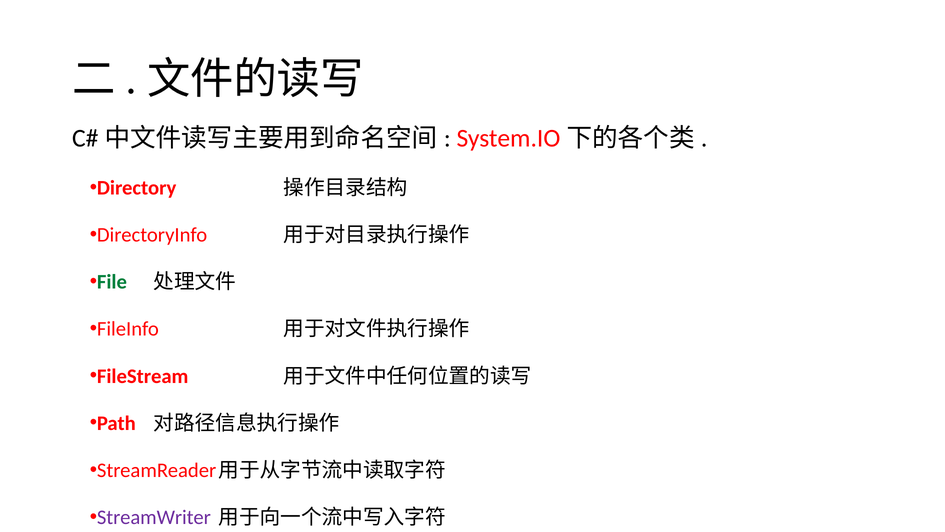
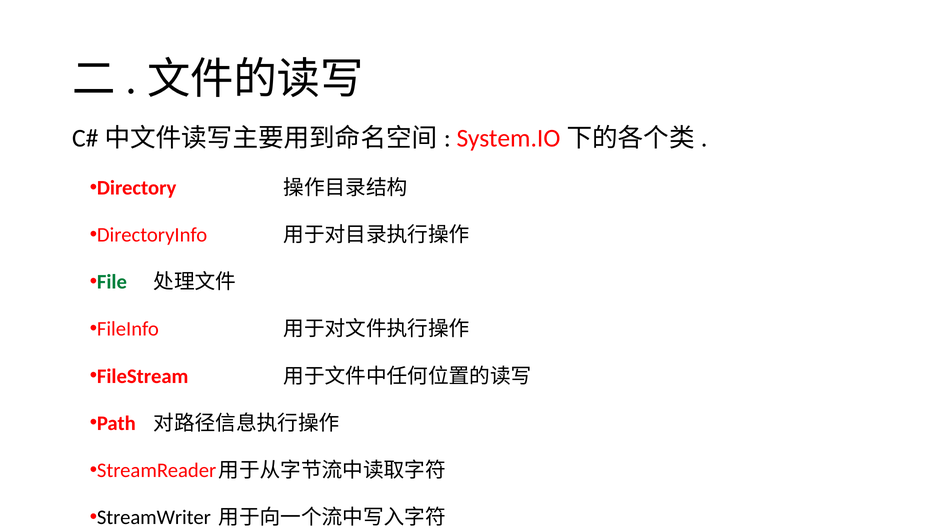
StreamWriter colour: purple -> black
